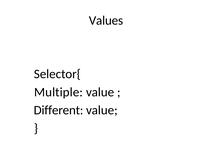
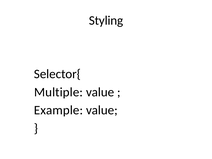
Values: Values -> Styling
Different: Different -> Example
